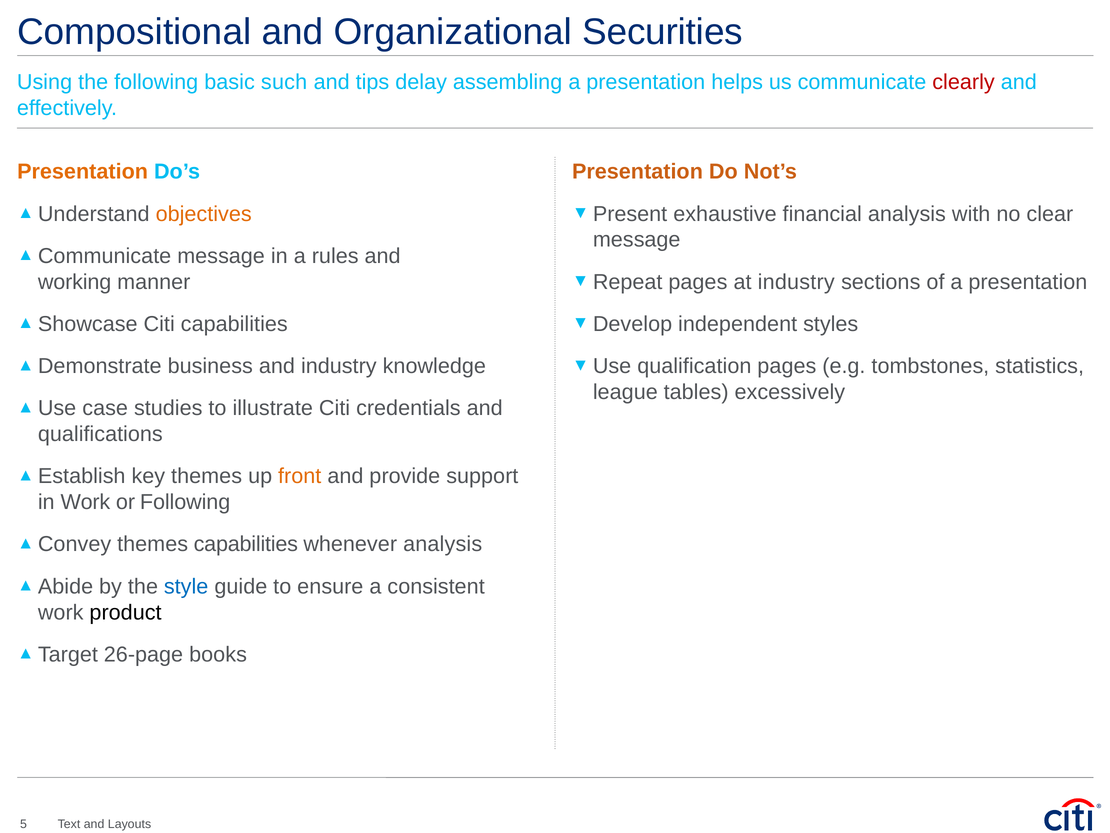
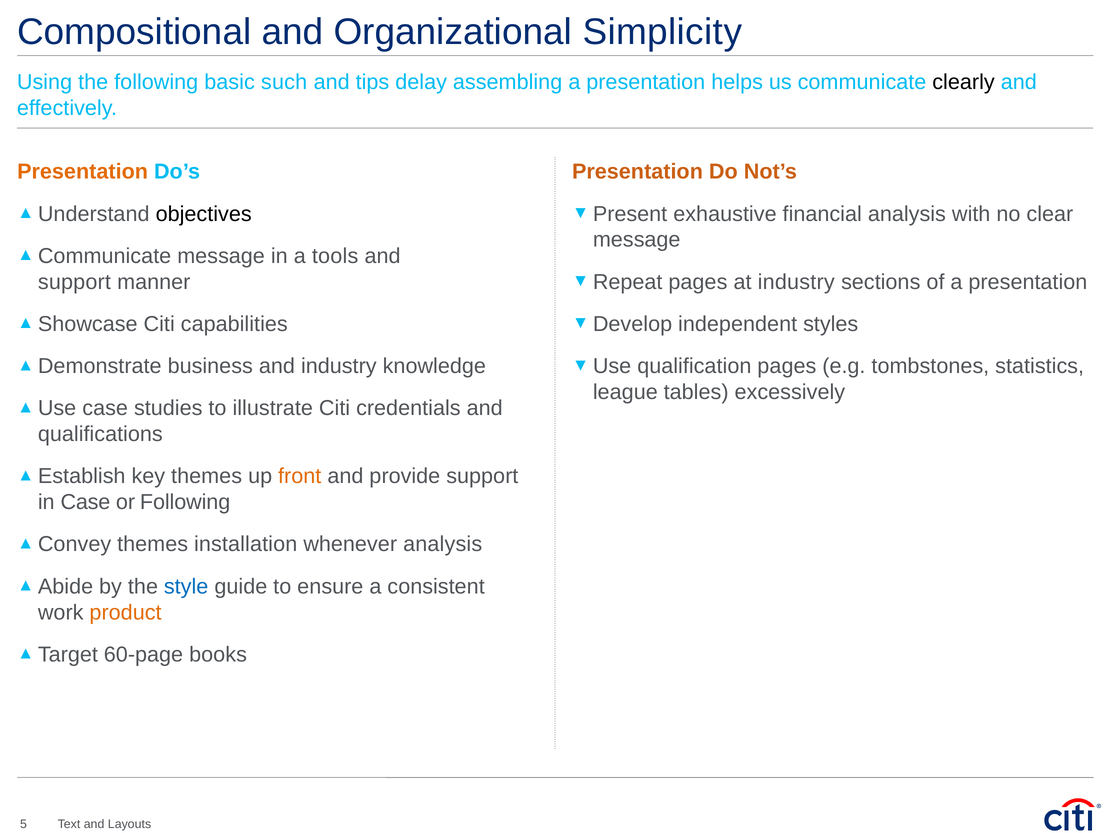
Securities: Securities -> Simplicity
clearly colour: red -> black
objectives colour: orange -> black
rules: rules -> tools
working at (75, 282): working -> support
in Work: Work -> Case
themes capabilities: capabilities -> installation
product colour: black -> orange
26-page: 26-page -> 60-page
